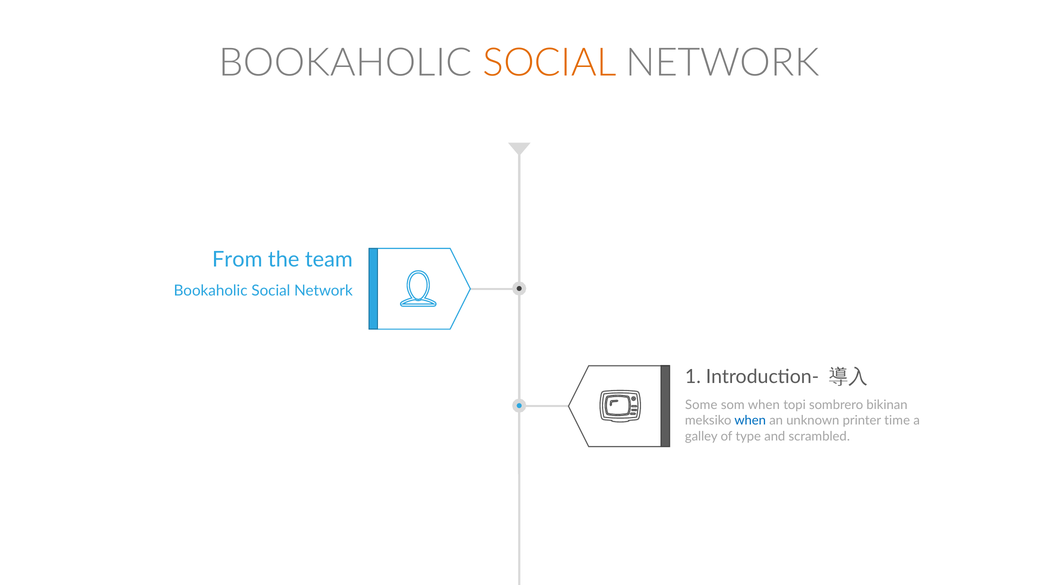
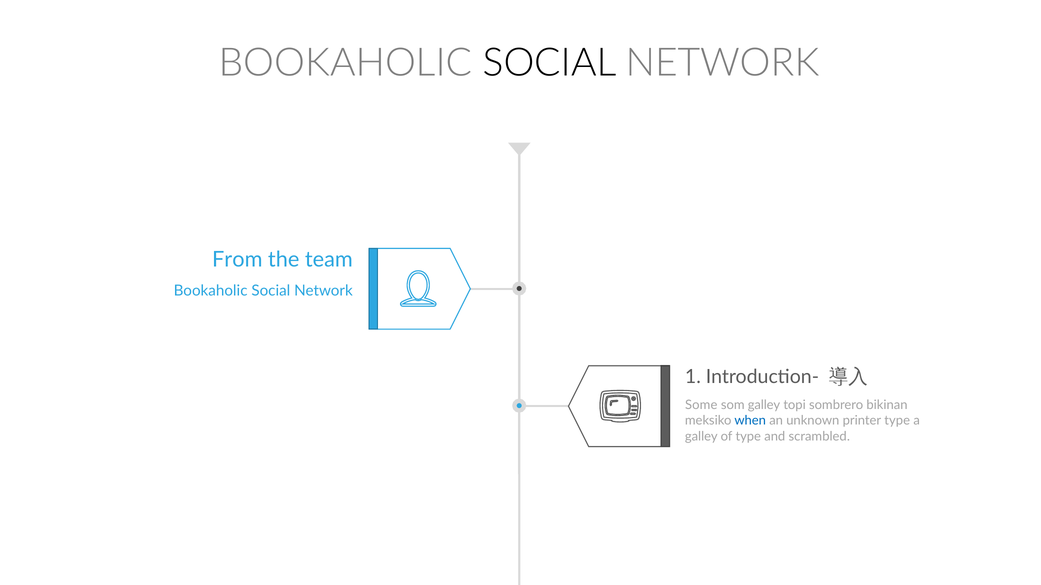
SOCIAL at (550, 63) colour: orange -> black
som when: when -> galley
printer time: time -> type
